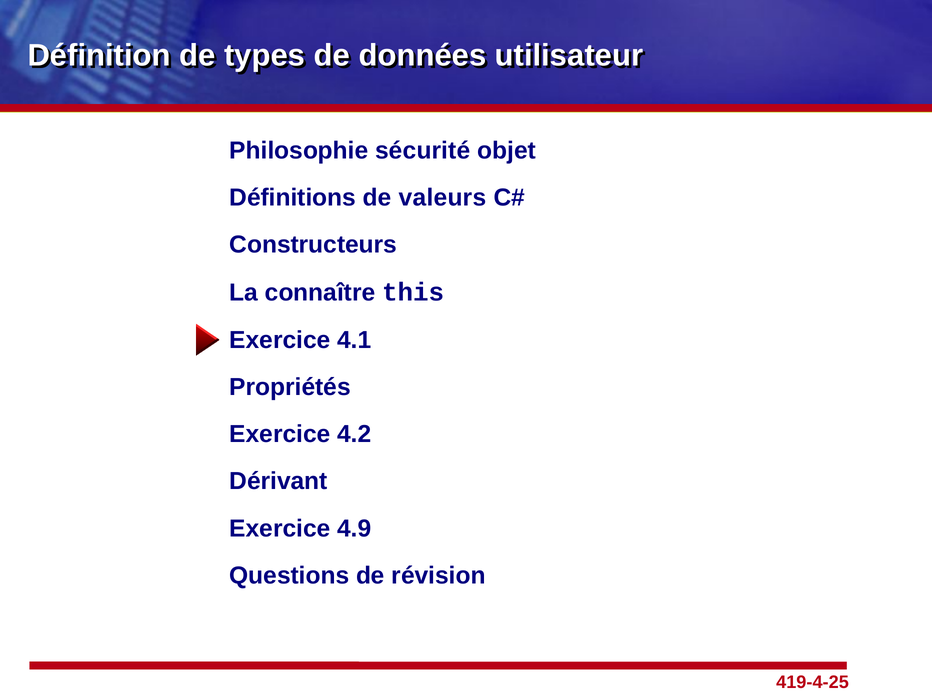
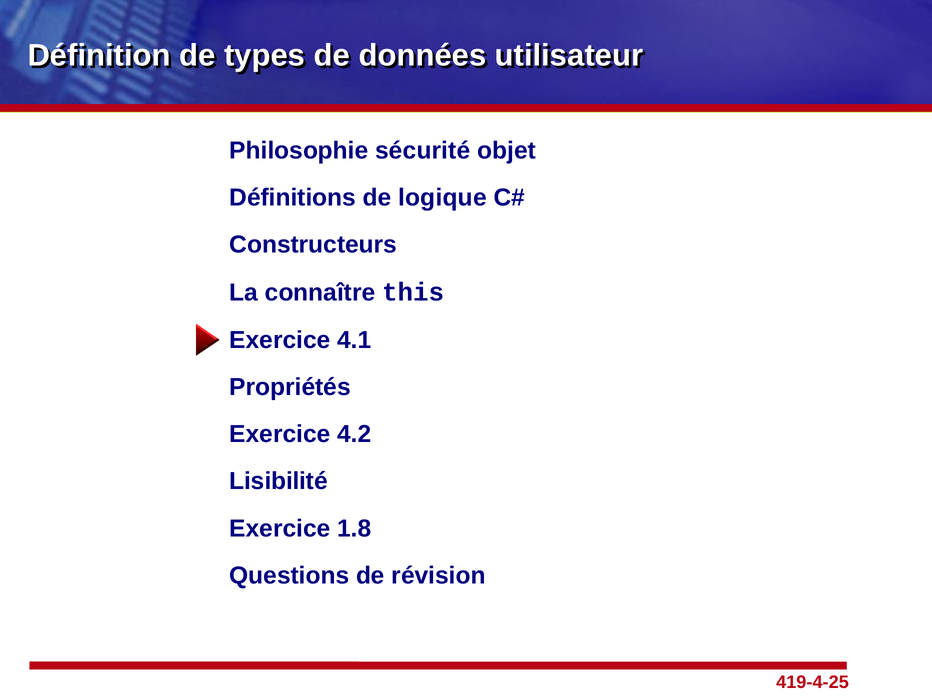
valeurs: valeurs -> logique
Dérivant: Dérivant -> Lisibilité
4.9: 4.9 -> 1.8
